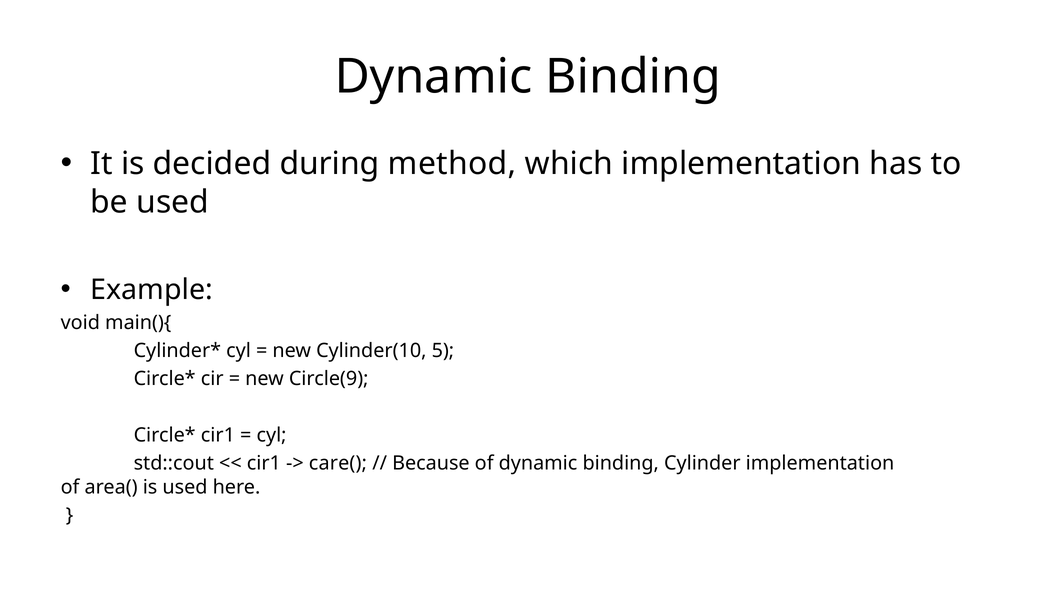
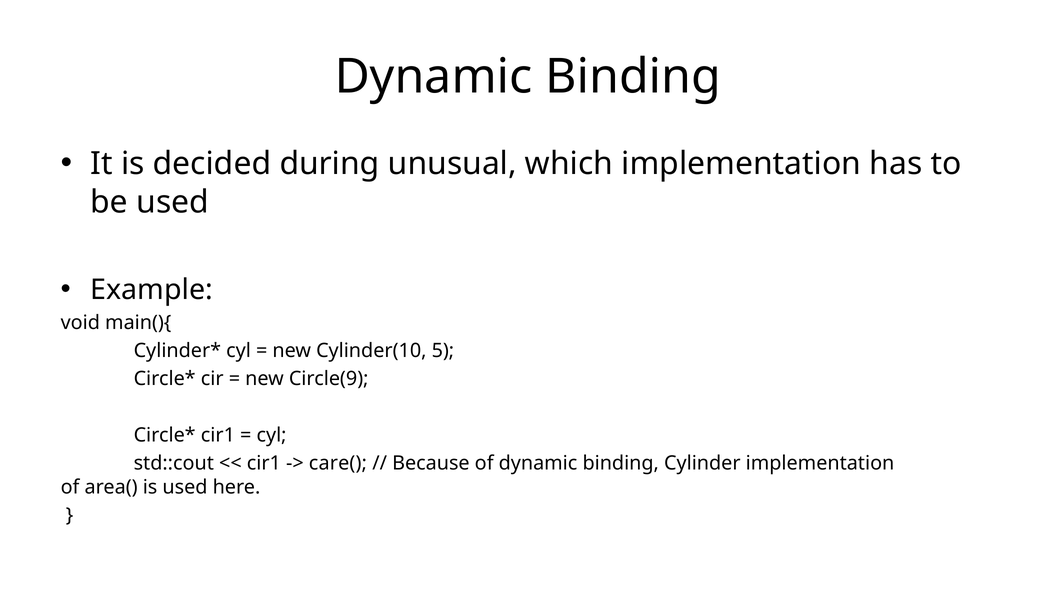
method: method -> unusual
